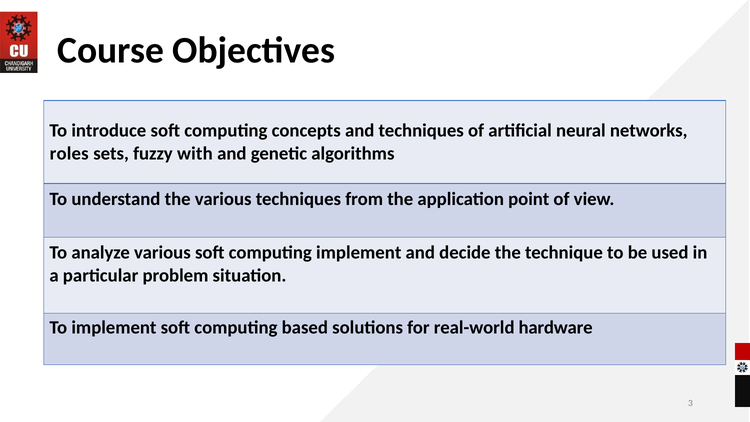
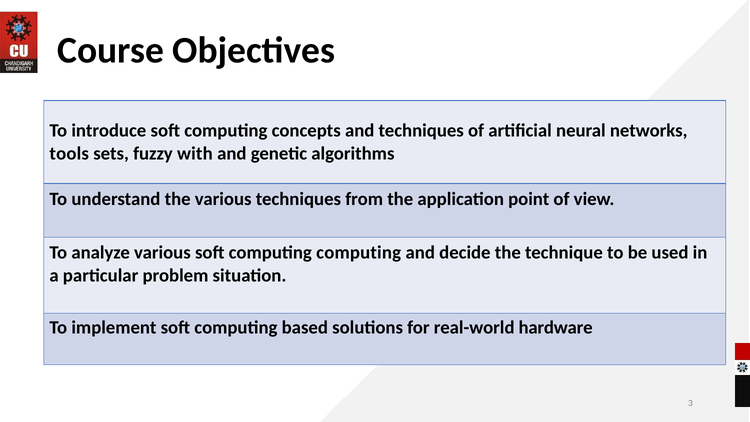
roles: roles -> tools
computing implement: implement -> computing
